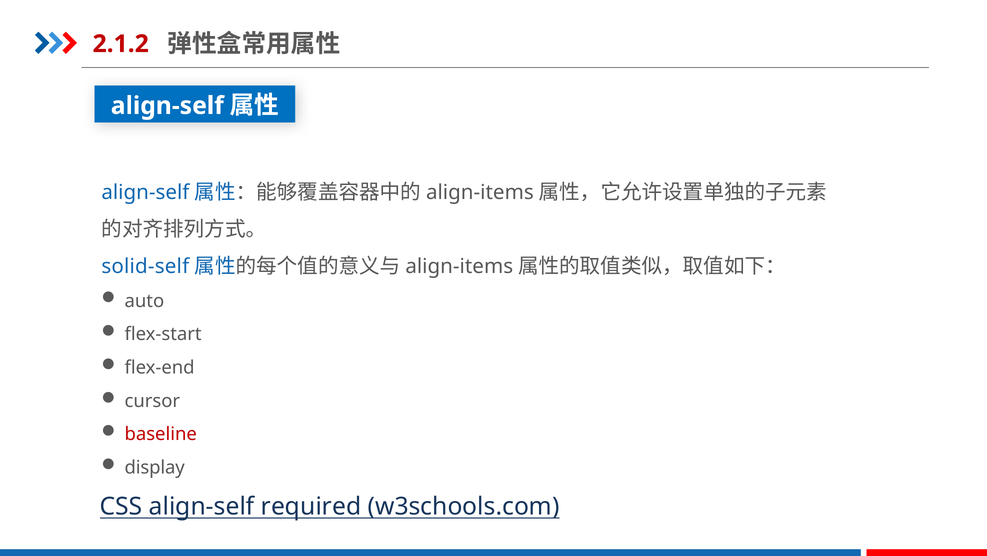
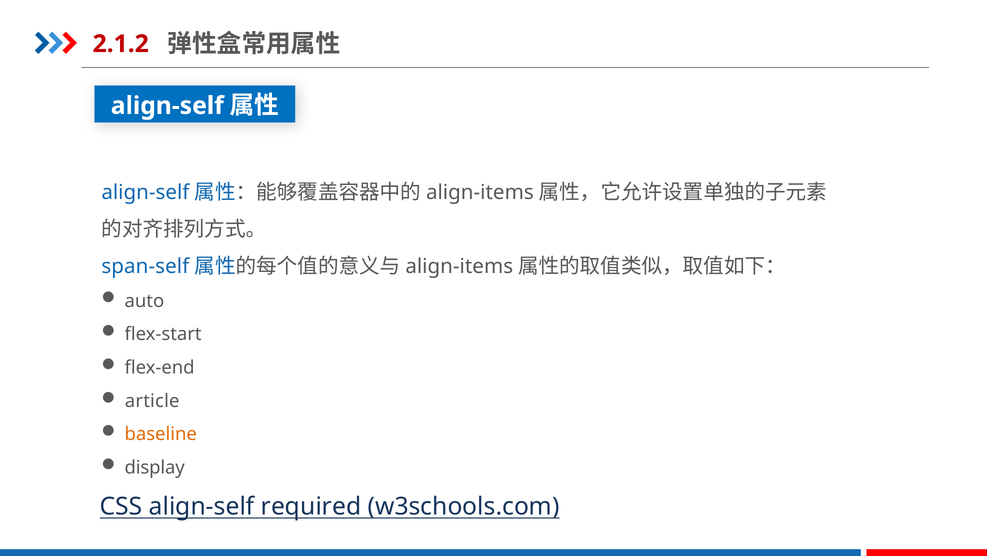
solid-self: solid-self -> span-self
cursor: cursor -> article
baseline colour: red -> orange
